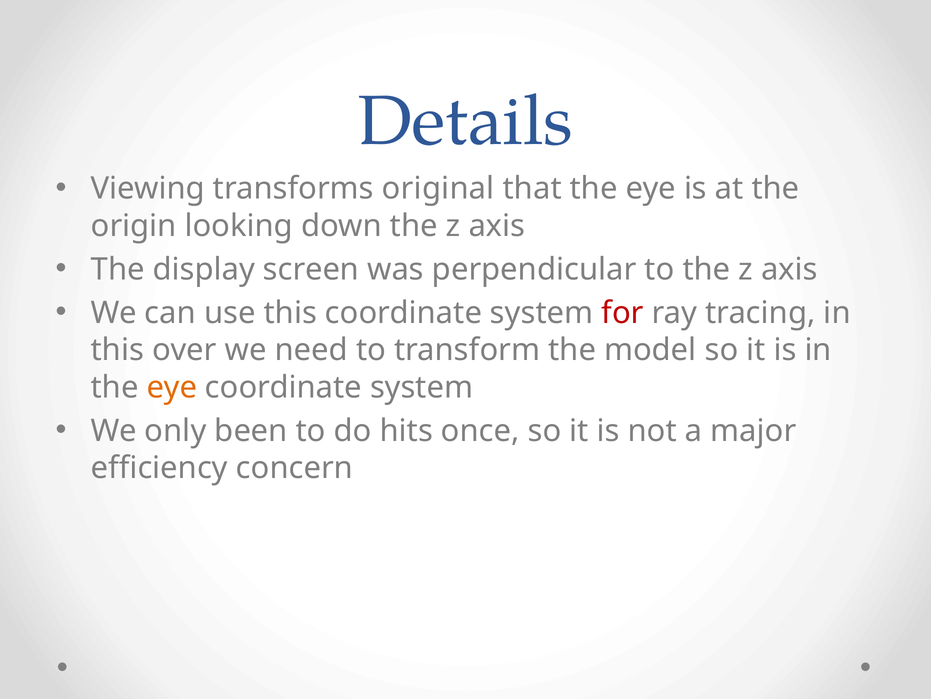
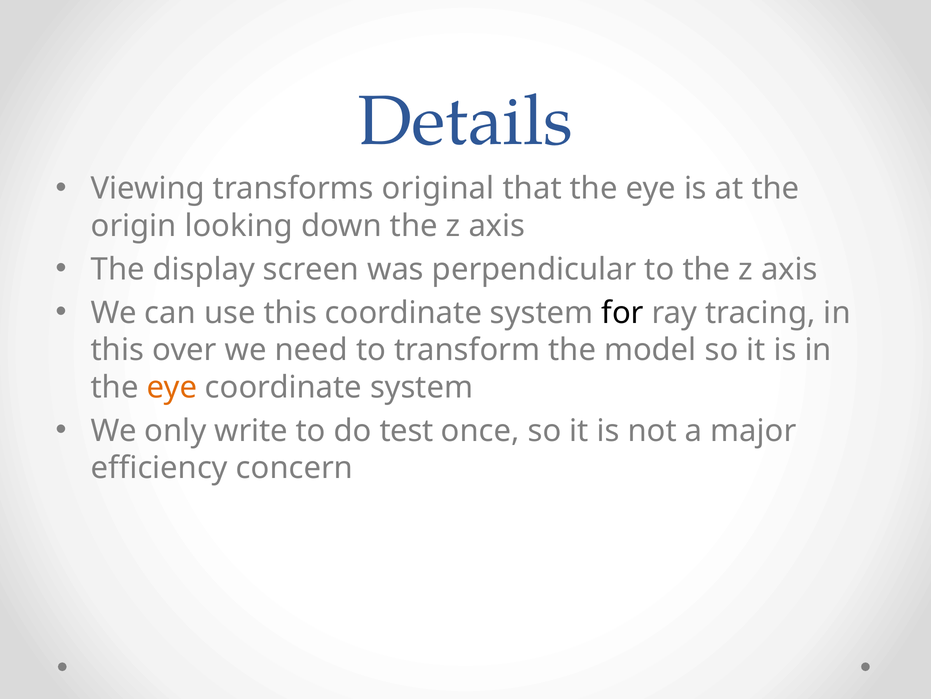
for colour: red -> black
been: been -> write
hits: hits -> test
